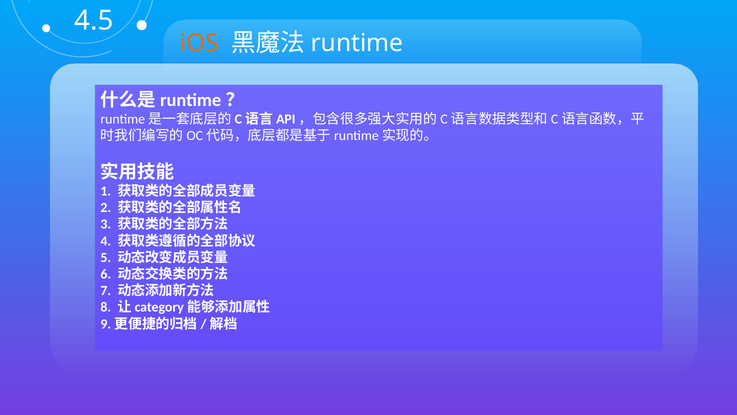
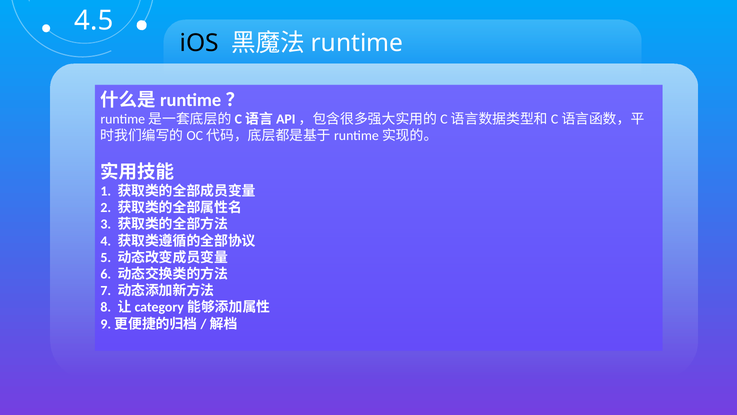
iOS colour: orange -> black
